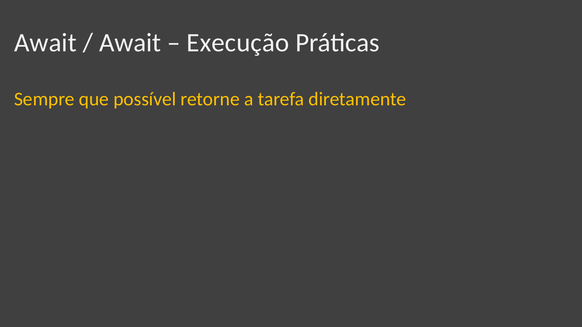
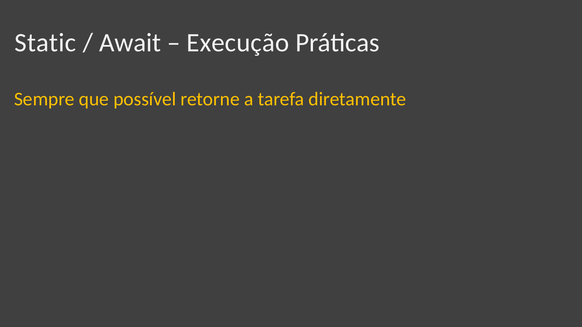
Await at (45, 43): Await -> Static
